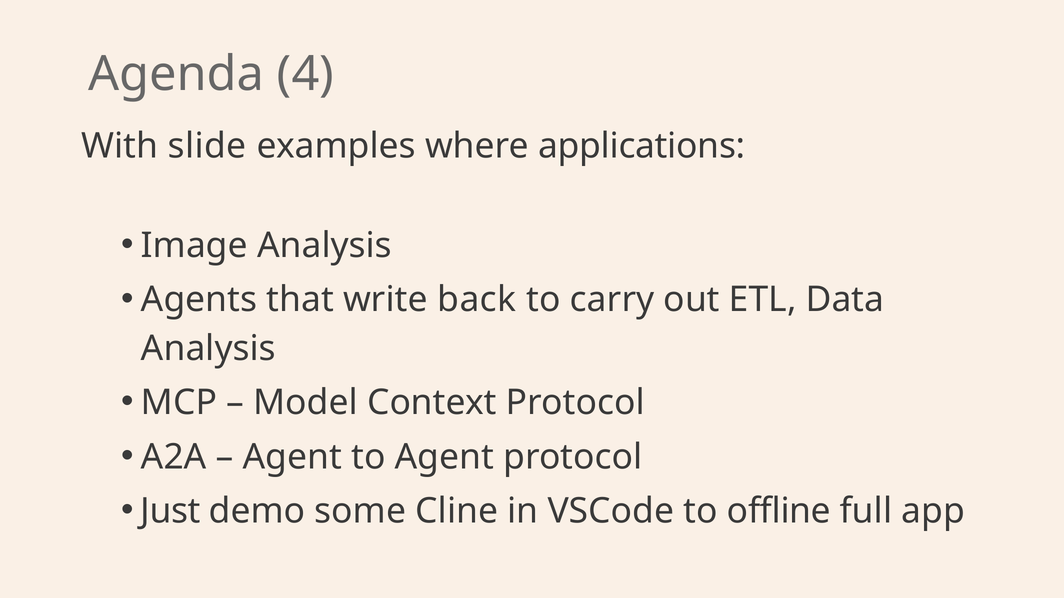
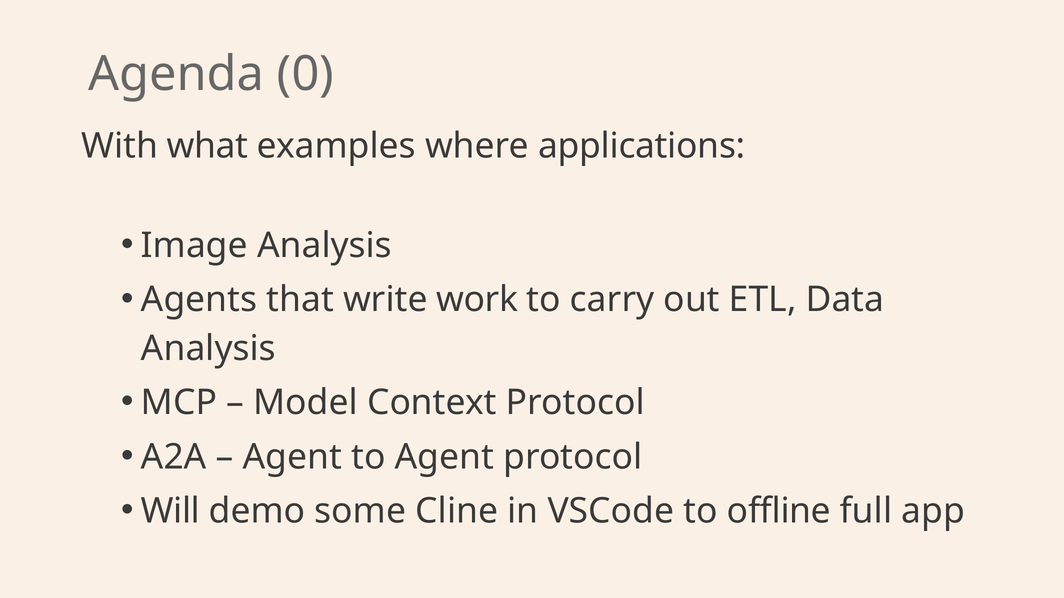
4: 4 -> 0
slide: slide -> what
back: back -> work
Just: Just -> Will
